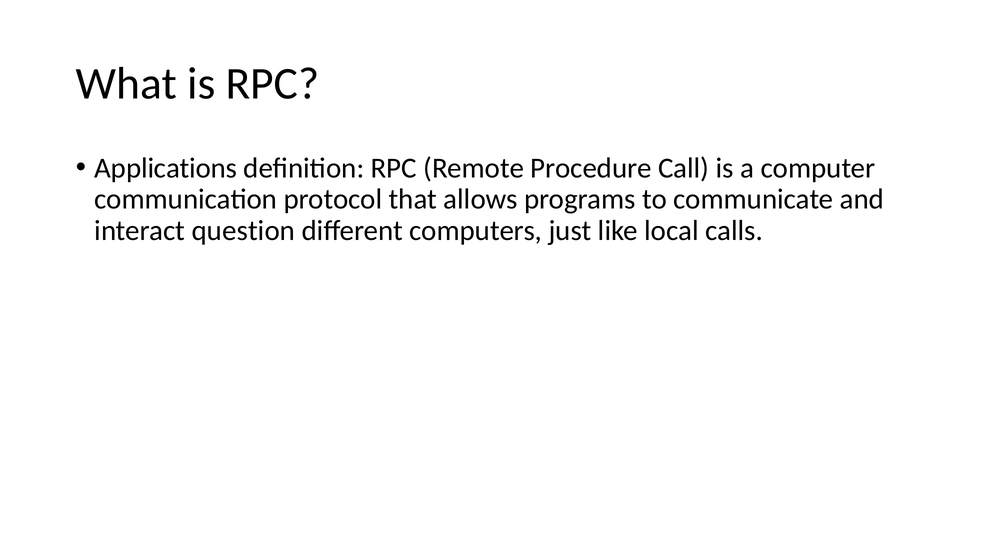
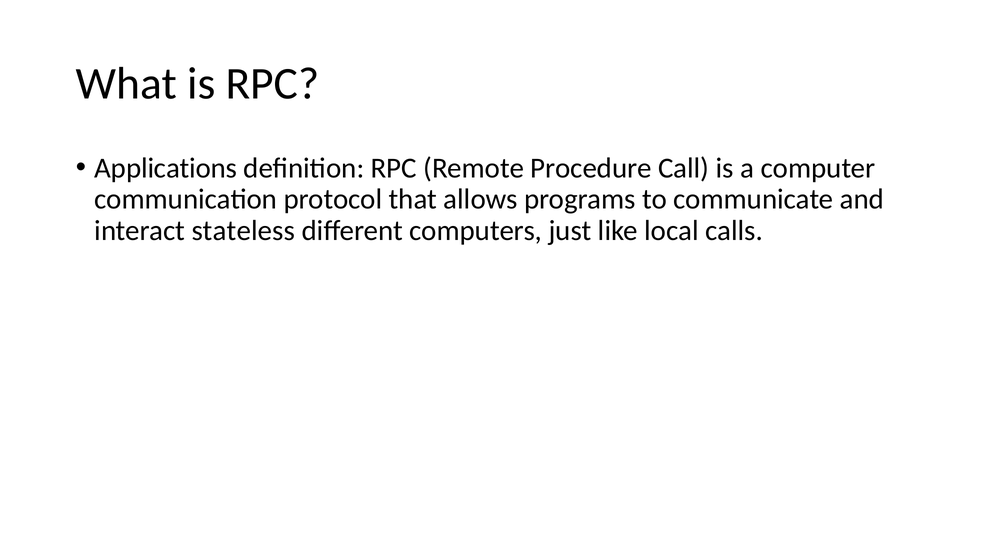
question: question -> stateless
